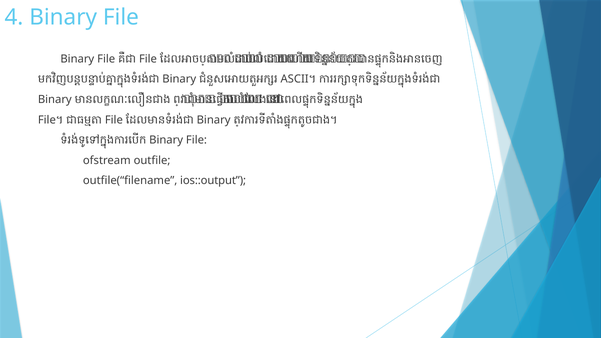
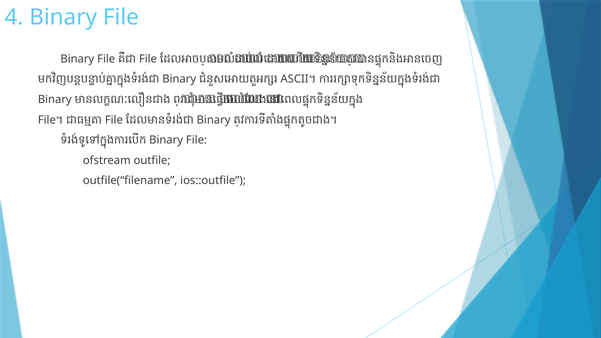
ios::output: ios::output -> ios::outfile
